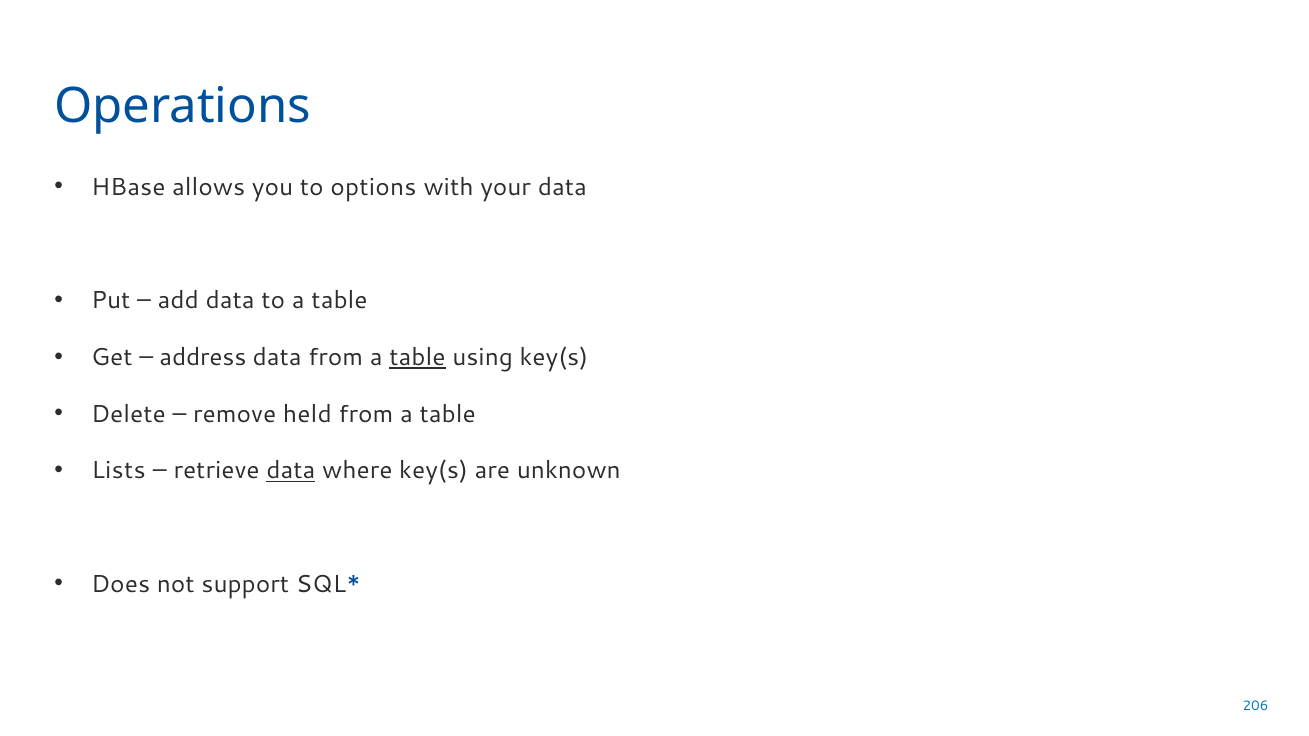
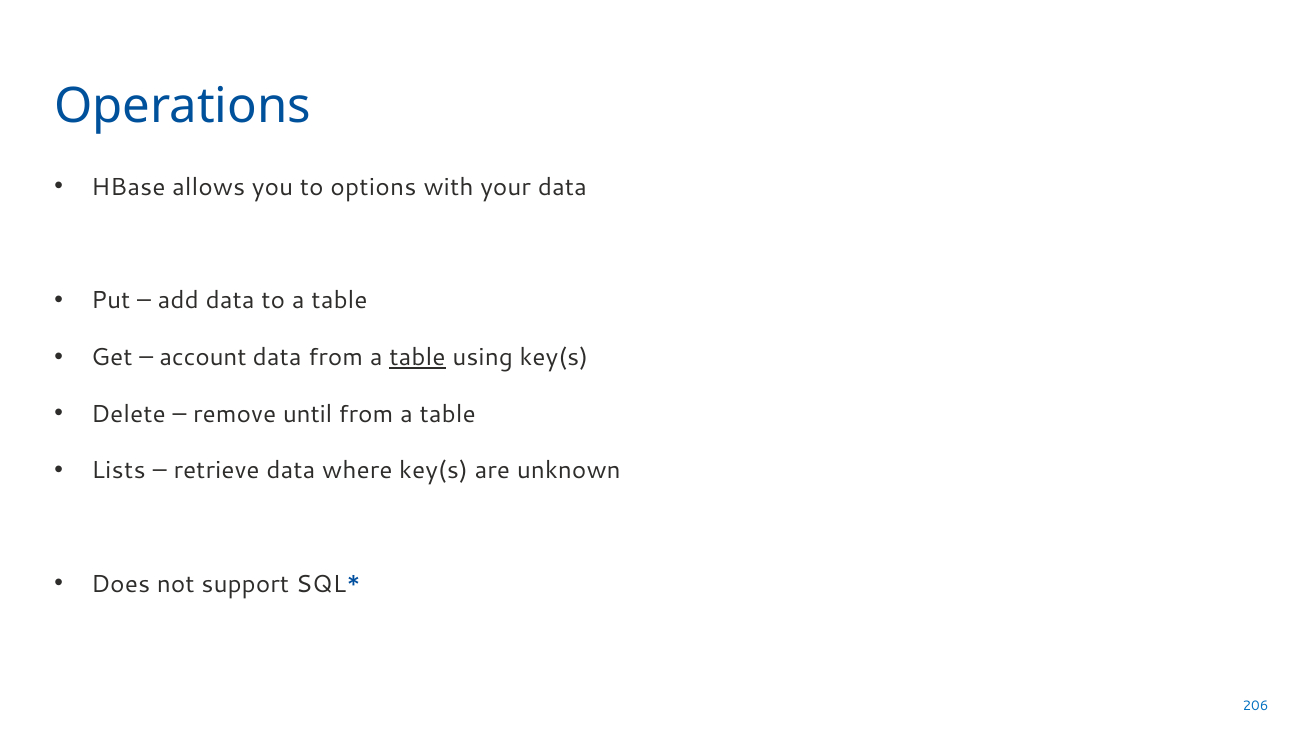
address: address -> account
held: held -> until
data at (291, 471) underline: present -> none
